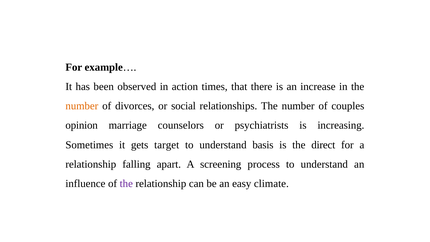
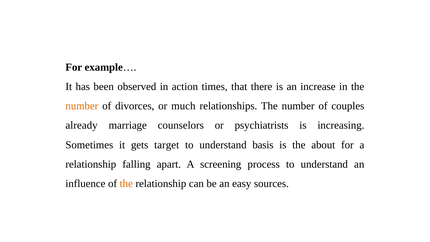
social: social -> much
opinion: opinion -> already
direct: direct -> about
the at (126, 183) colour: purple -> orange
climate: climate -> sources
